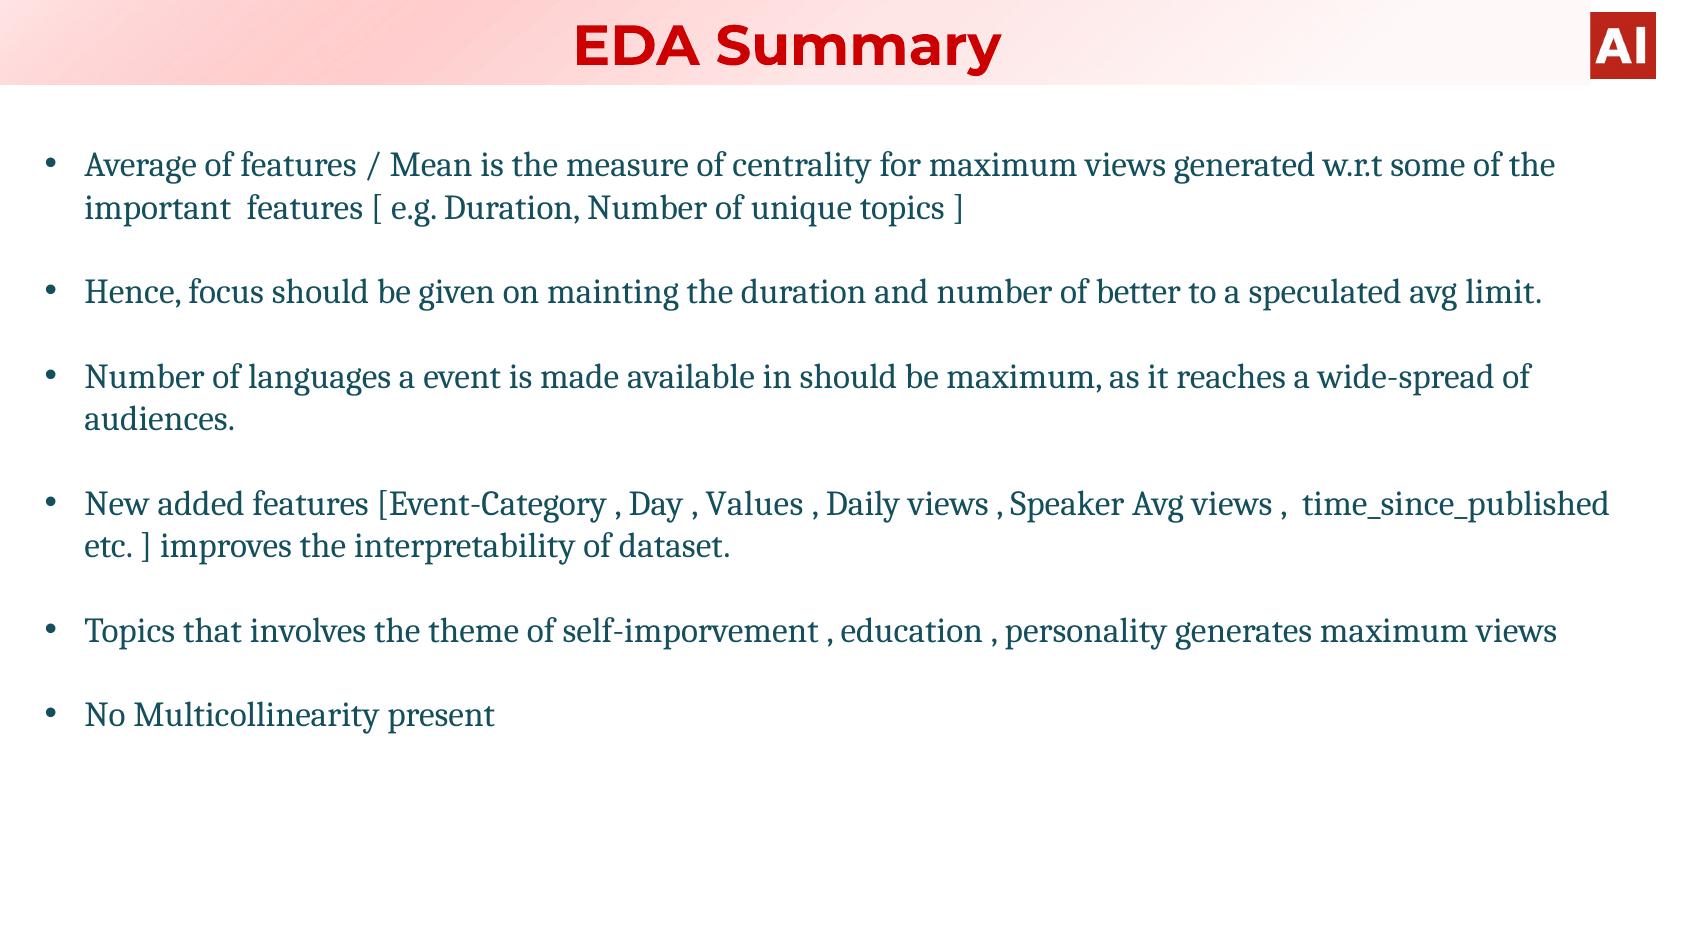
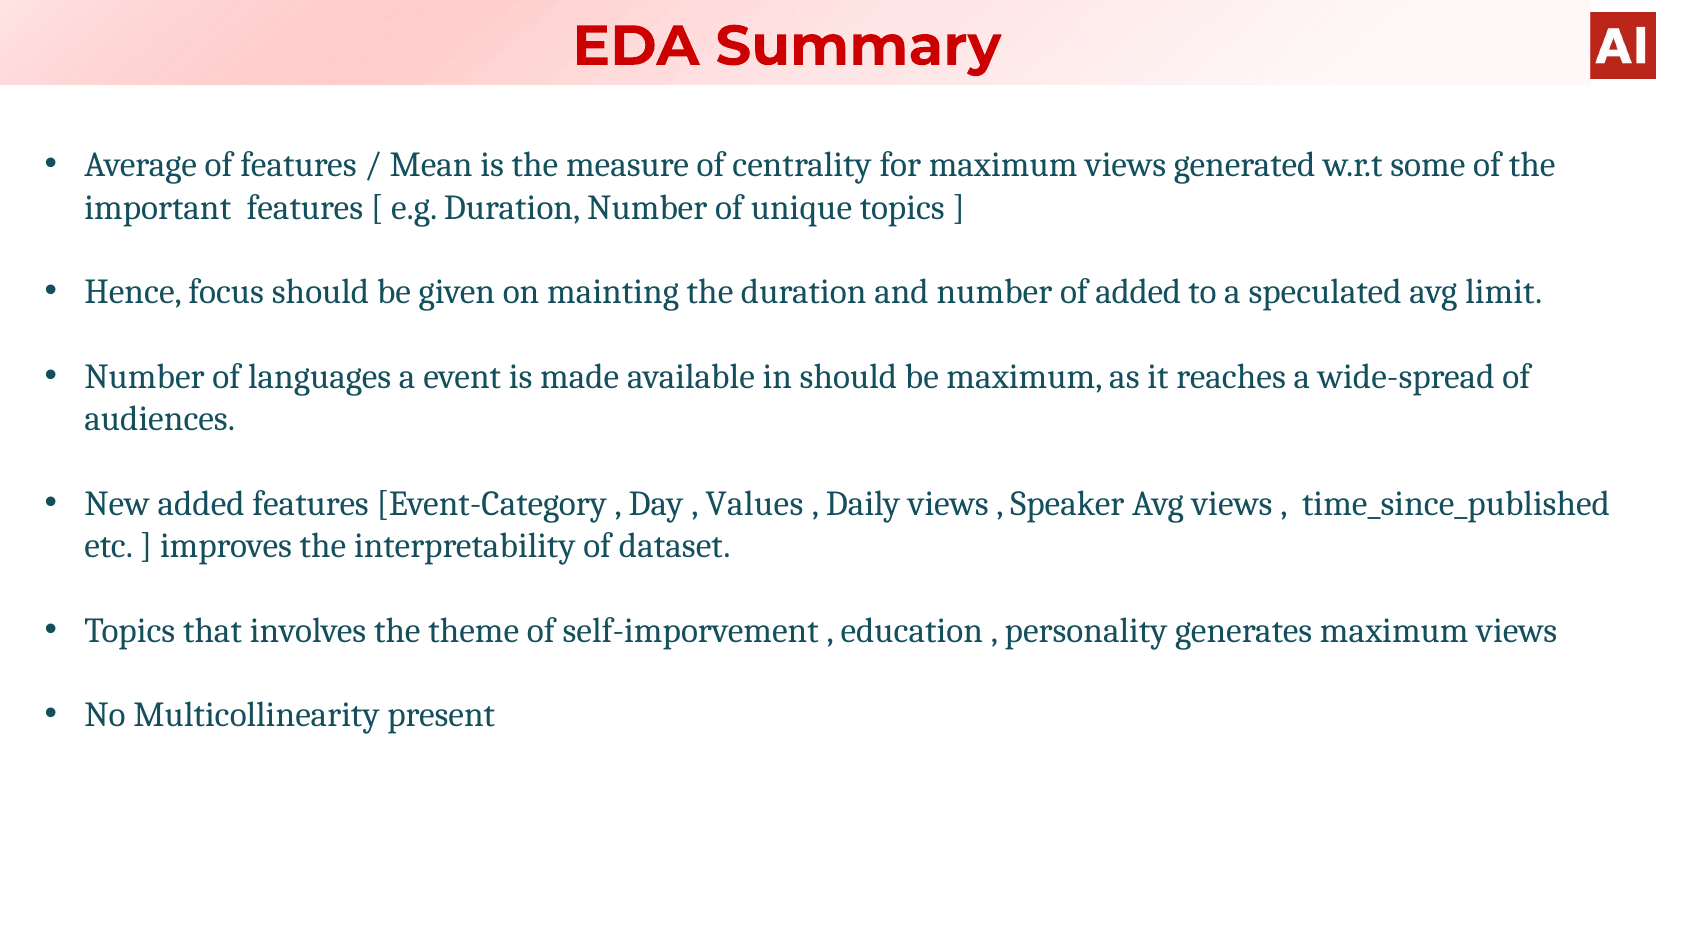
of better: better -> added
